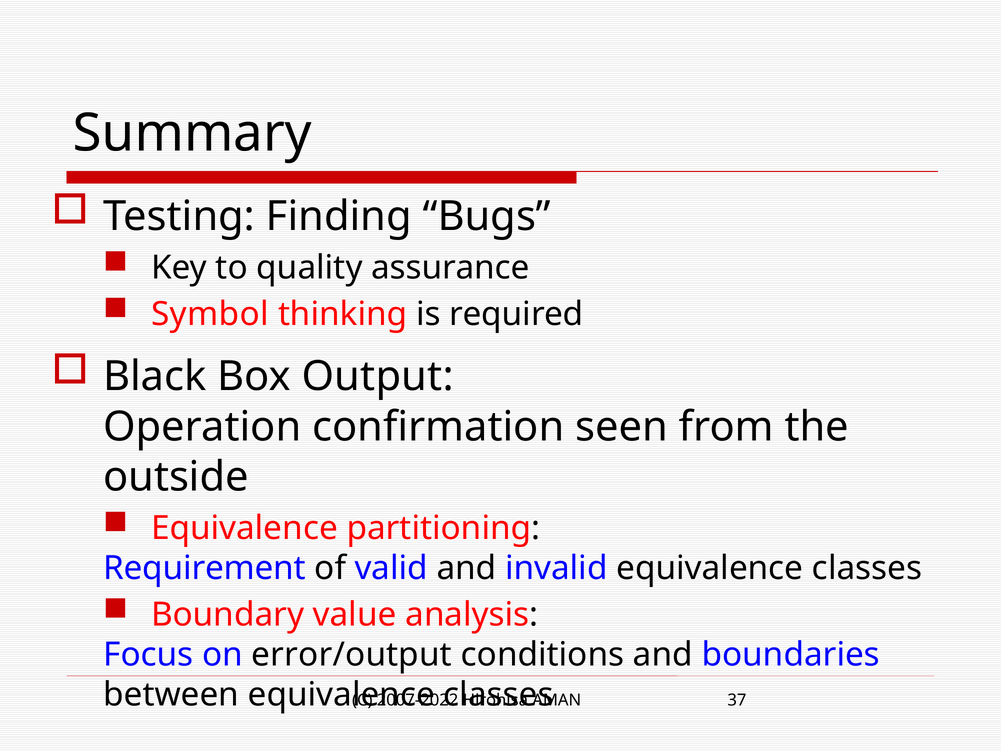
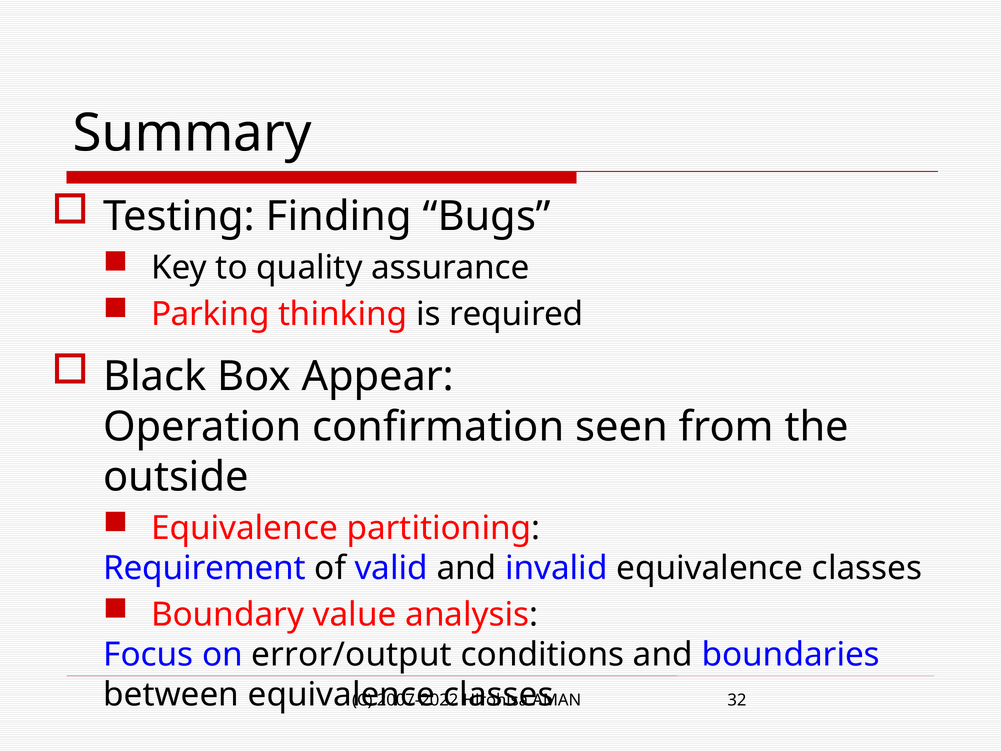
Symbol: Symbol -> Parking
Output: Output -> Appear
37: 37 -> 32
